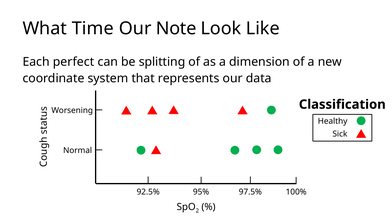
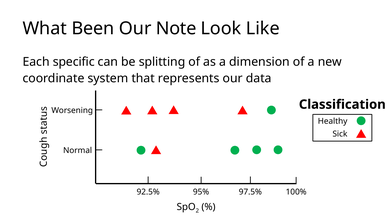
Time: Time -> Been
perfect: perfect -> specific
